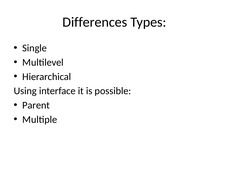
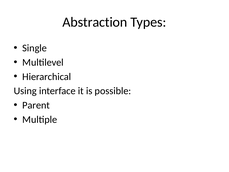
Differences: Differences -> Abstraction
